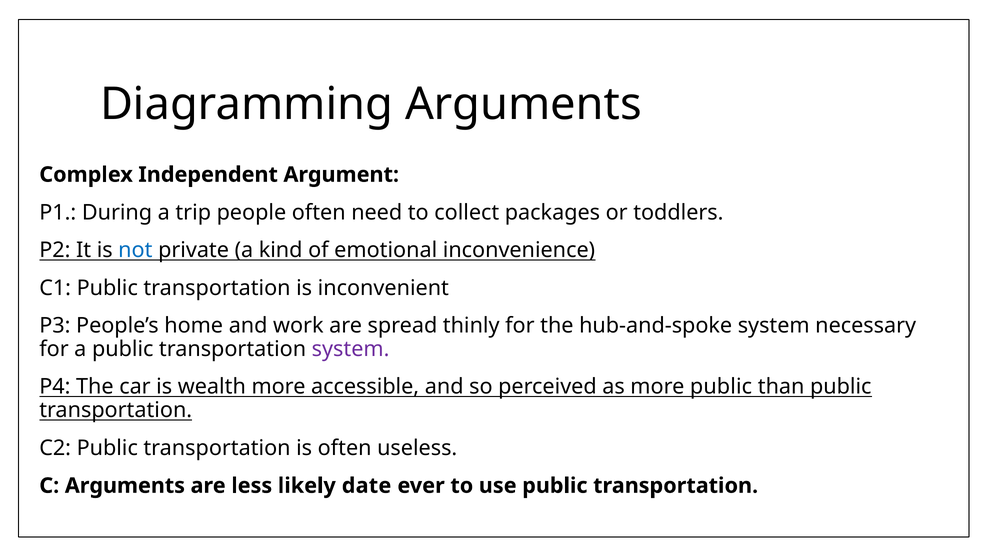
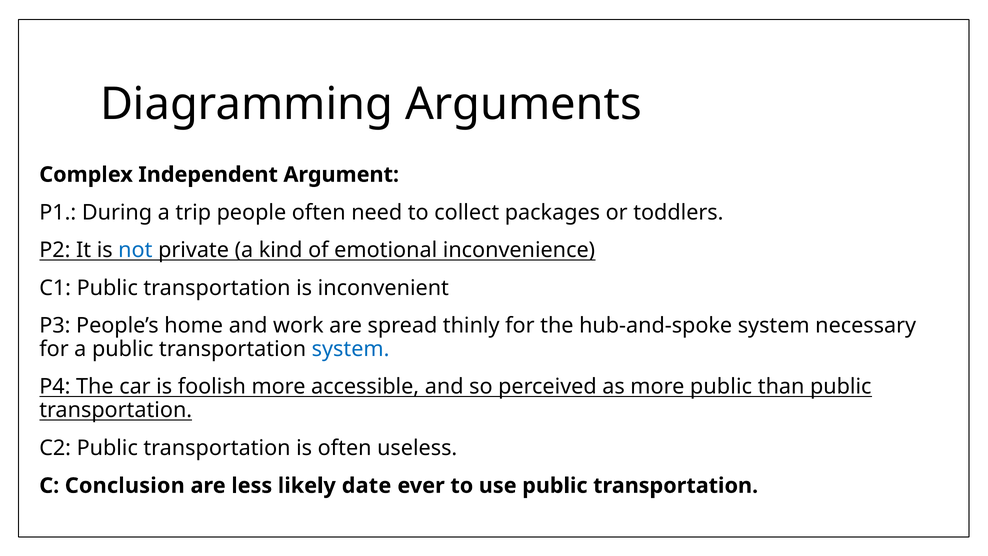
system at (351, 349) colour: purple -> blue
wealth: wealth -> foolish
C Arguments: Arguments -> Conclusion
